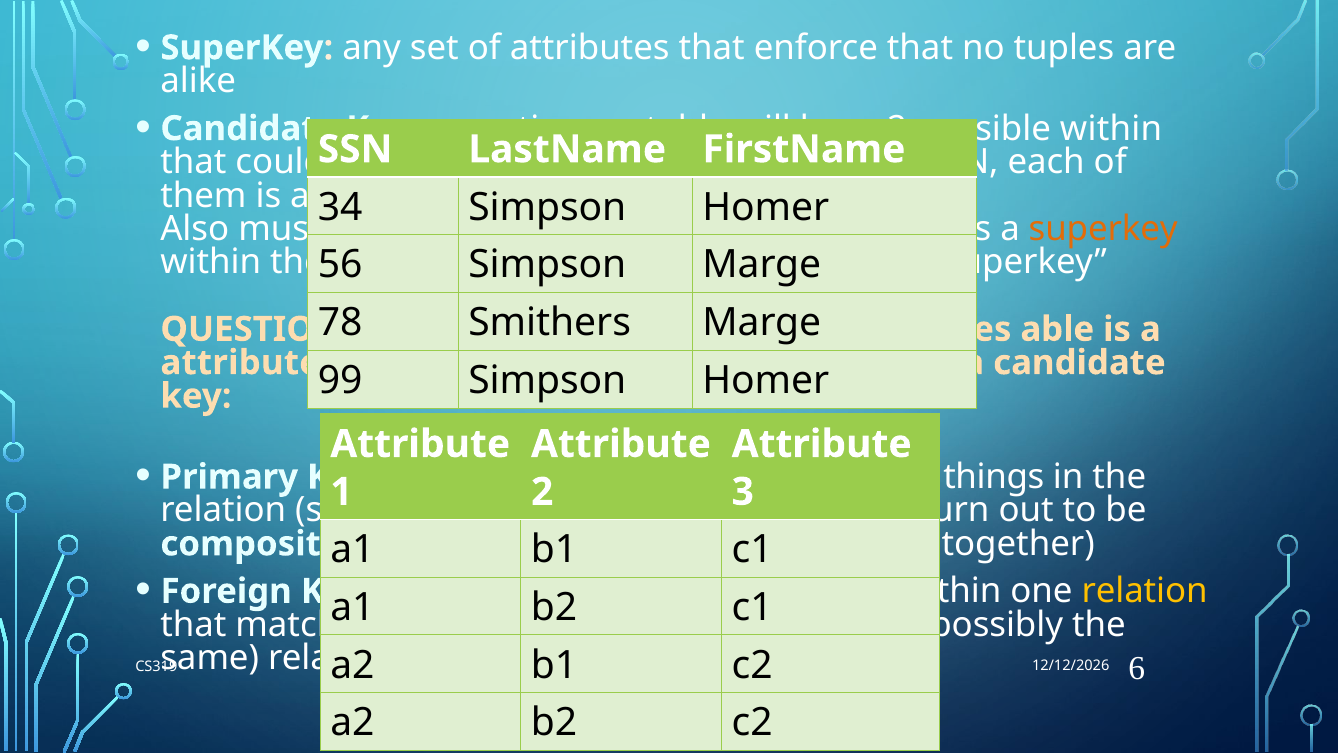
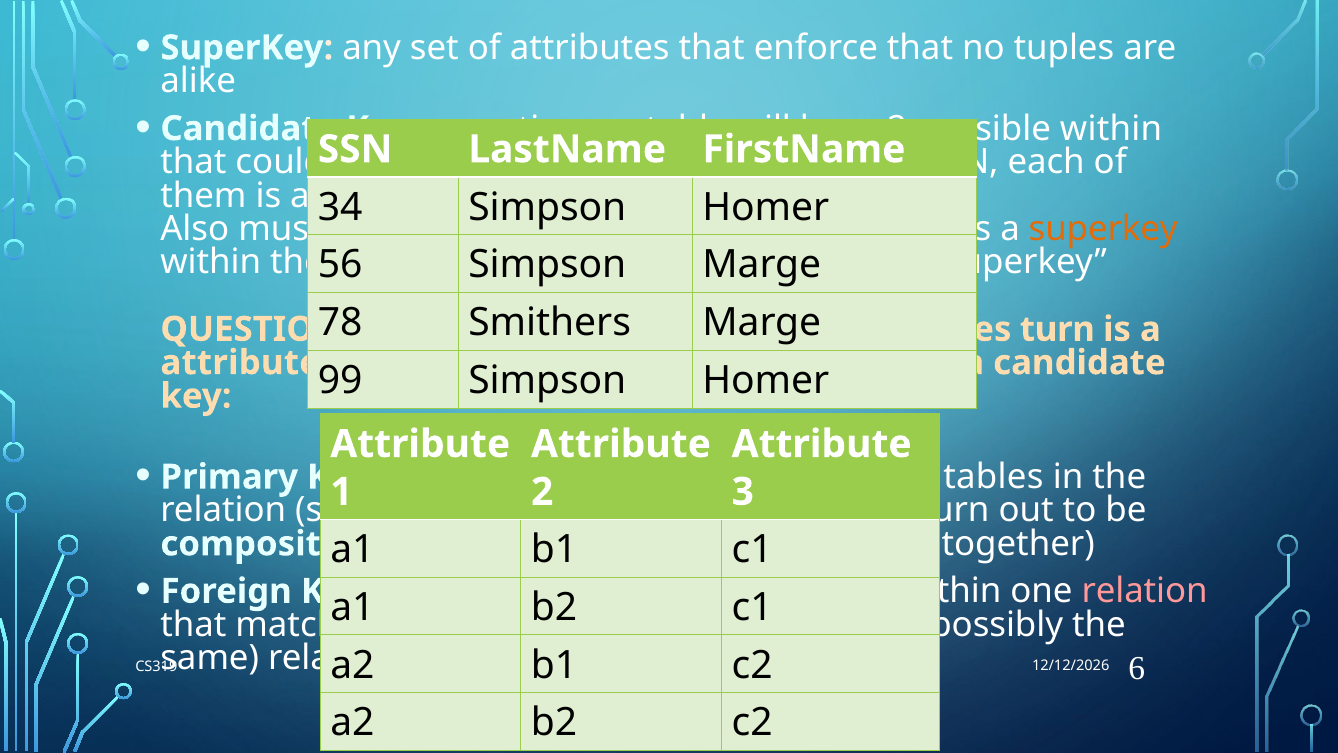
able at (1057, 329): able -> turn
things: things -> tables
relation at (1145, 591) colour: yellow -> pink
